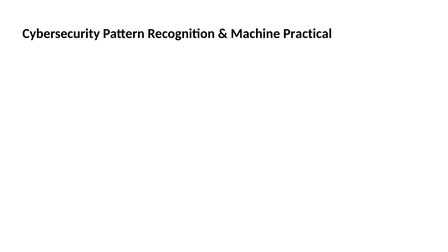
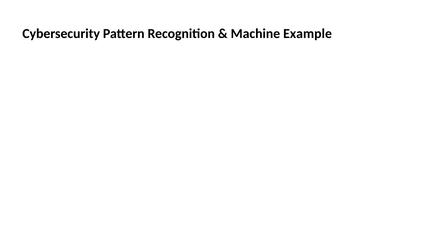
Practical: Practical -> Example
